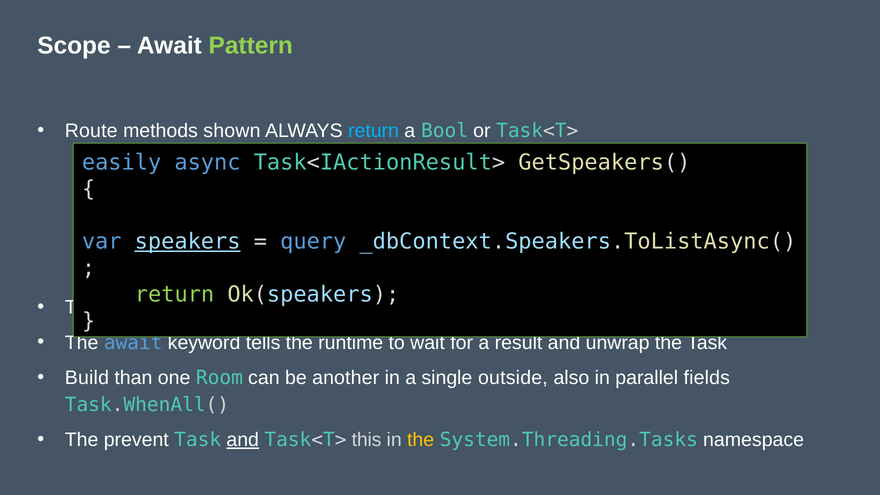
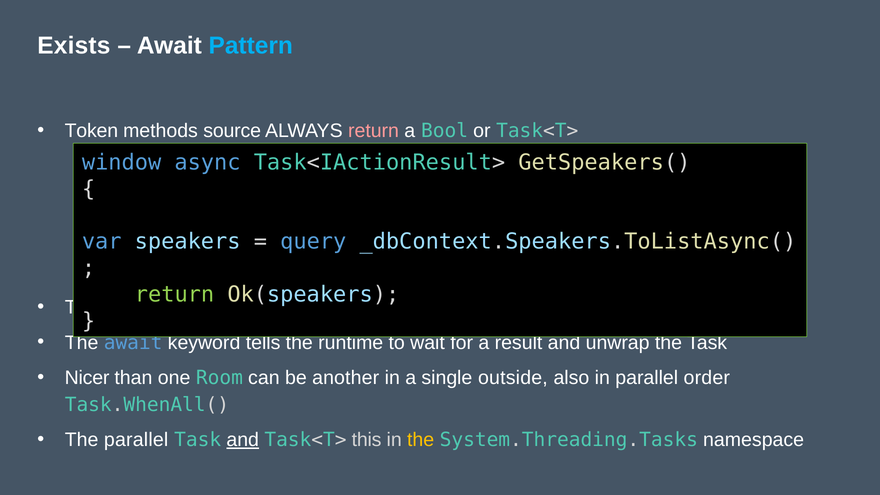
Scope: Scope -> Exists
Pattern colour: light green -> light blue
Route: Route -> Token
shown: shown -> source
return at (374, 131) colour: light blue -> pink
easily: easily -> window
speakers underline: present -> none
Build: Build -> Nicer
fields: fields -> order
The prevent: prevent -> parallel
